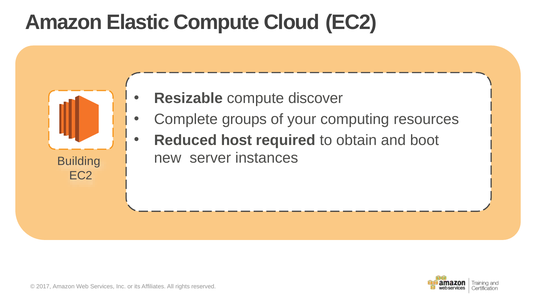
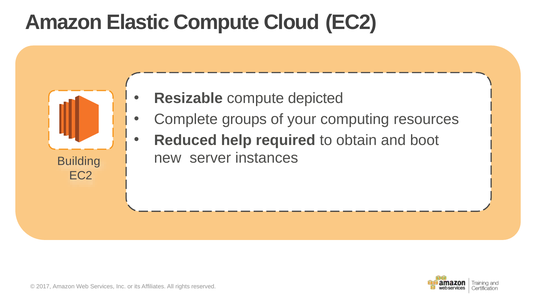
discover: discover -> depicted
host: host -> help
